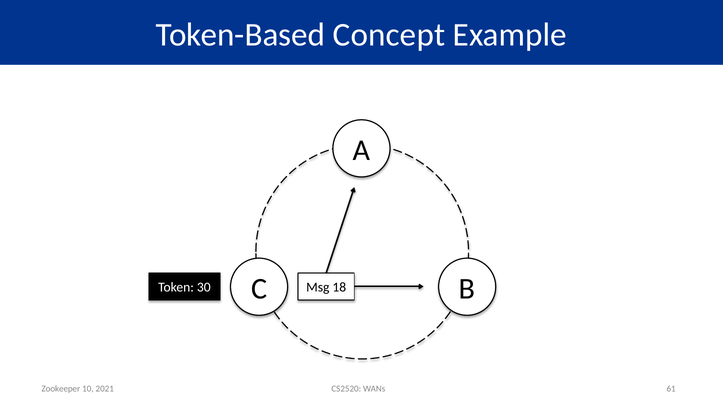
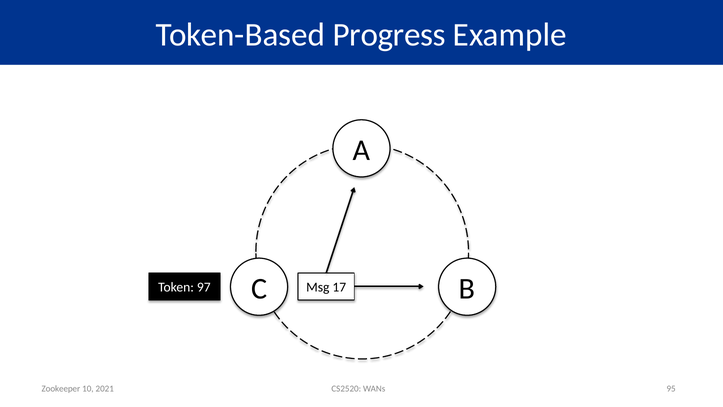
Concept: Concept -> Progress
30: 30 -> 97
18: 18 -> 17
61: 61 -> 95
